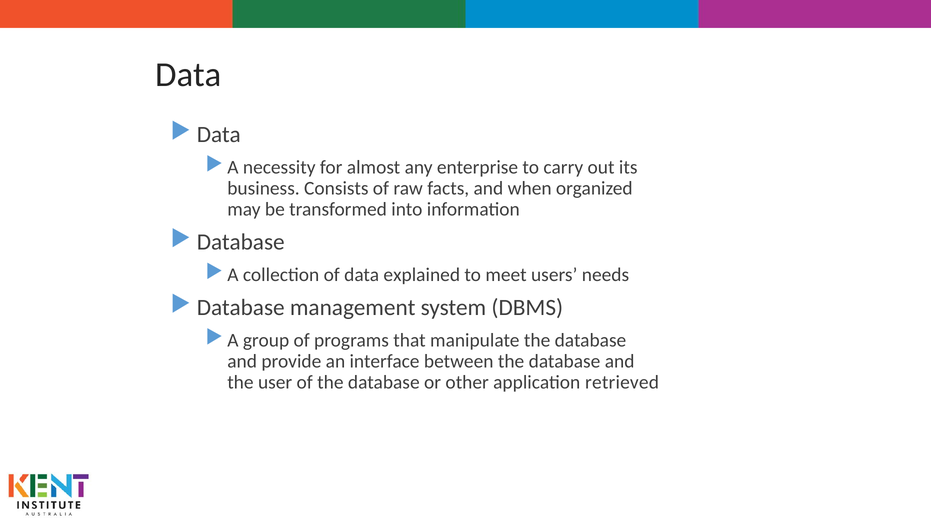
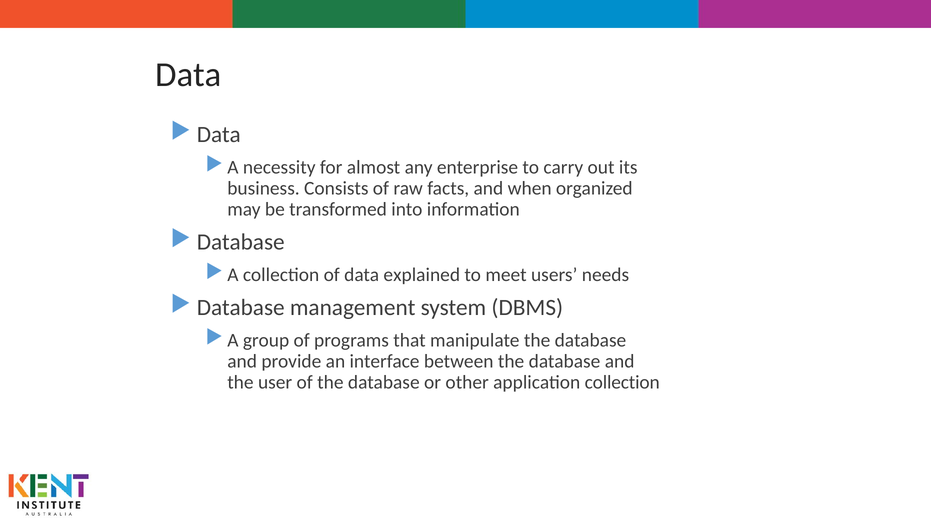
application retrieved: retrieved -> collection
